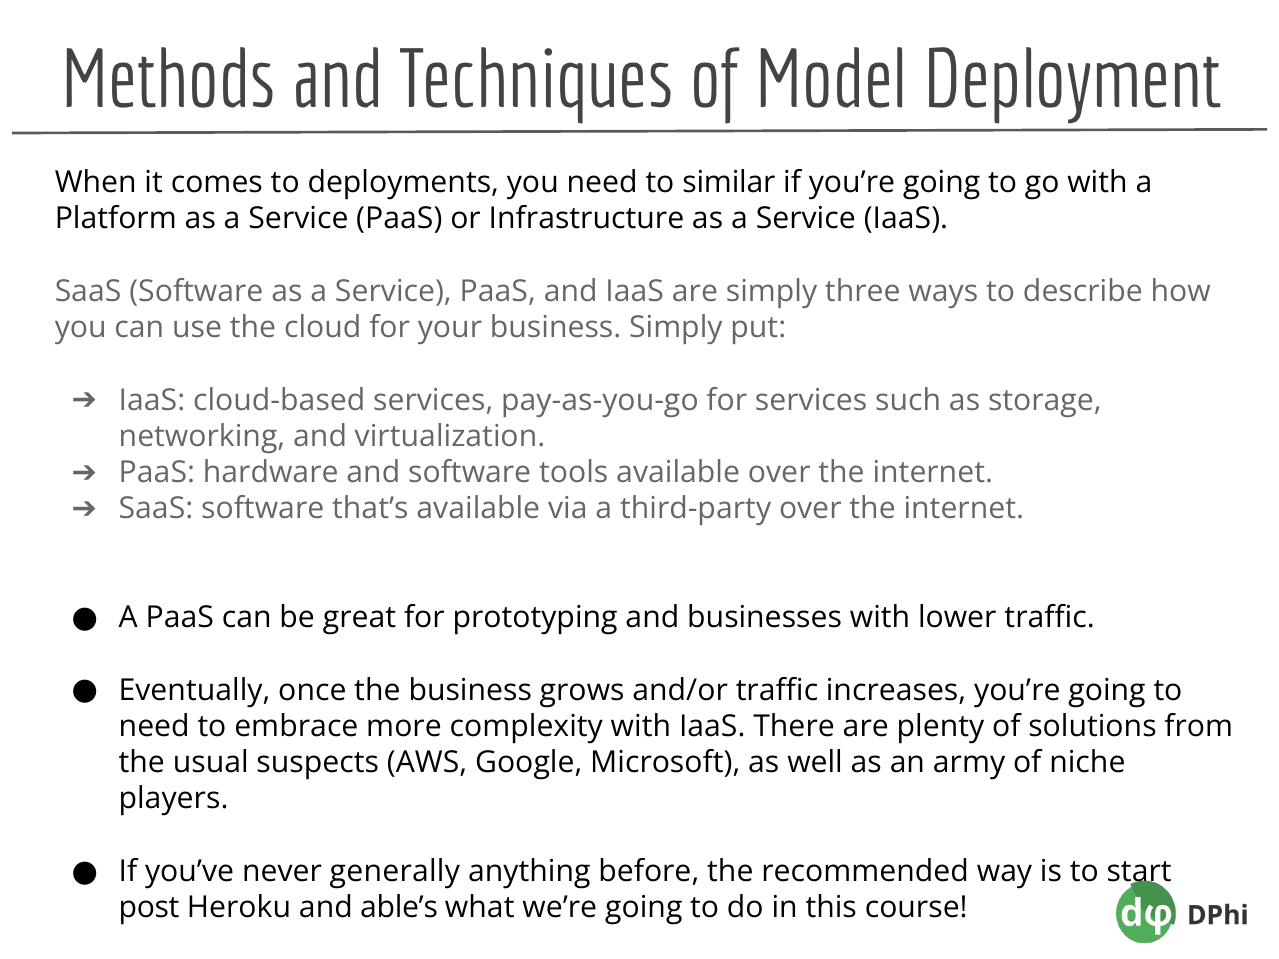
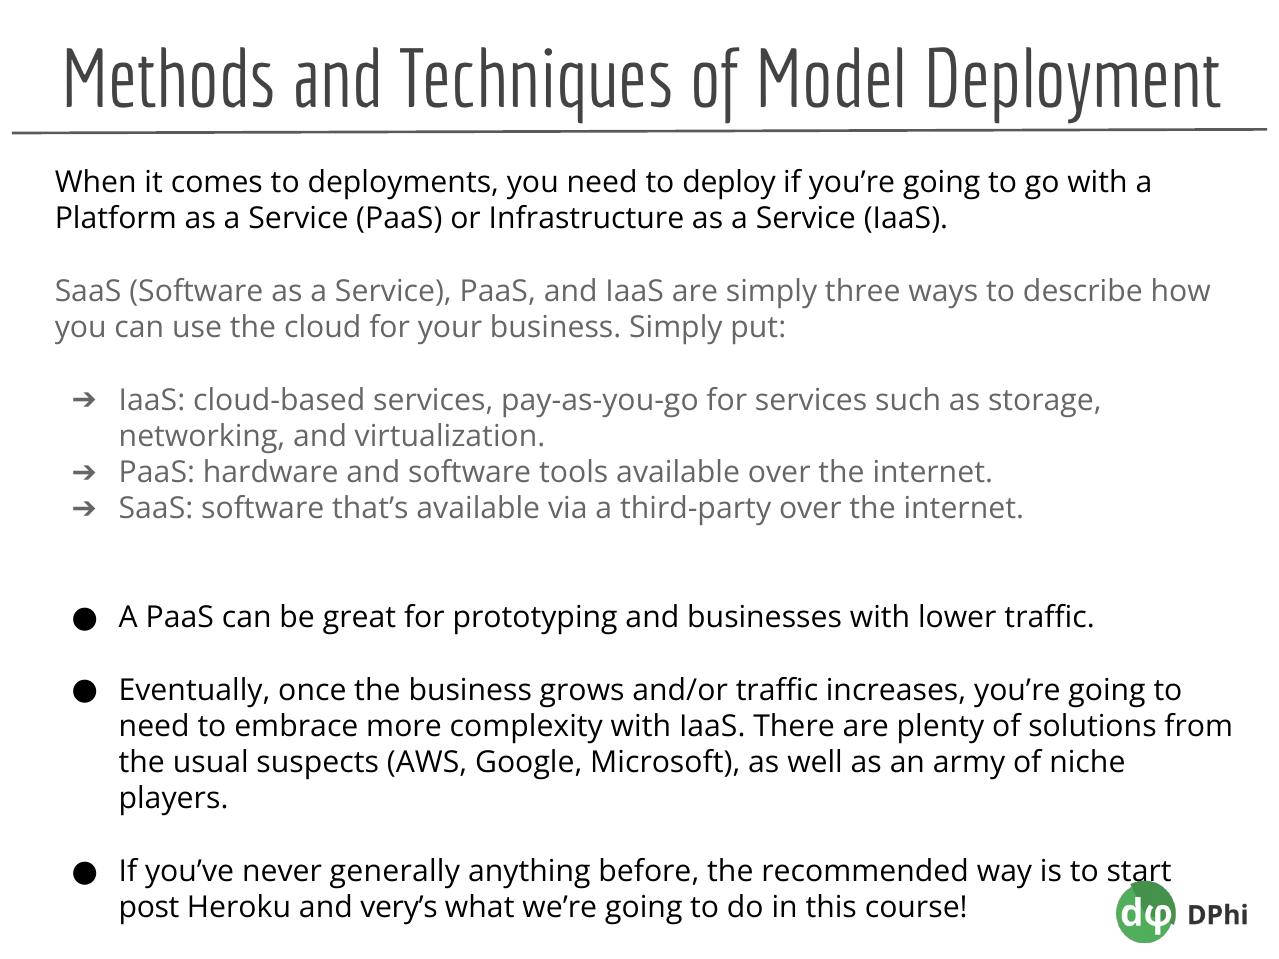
similar: similar -> deploy
able’s: able’s -> very’s
